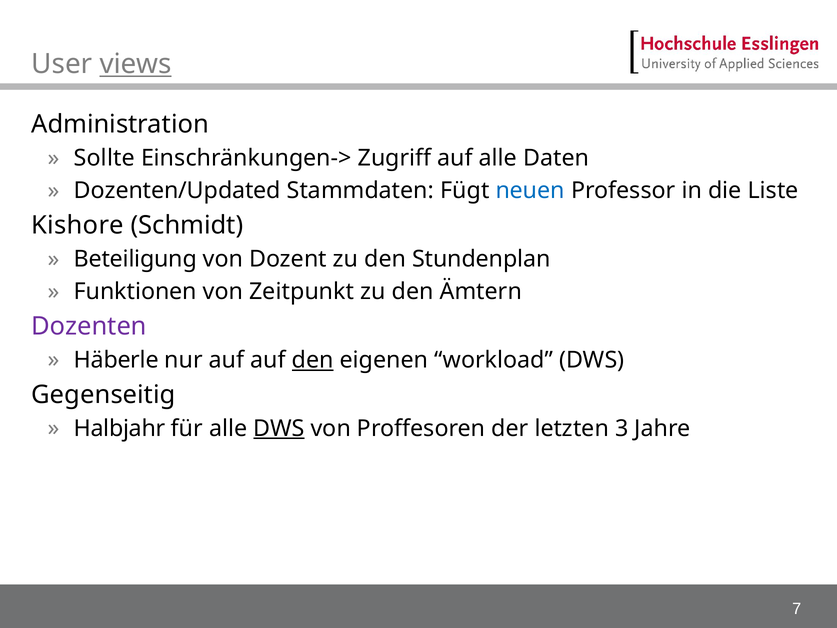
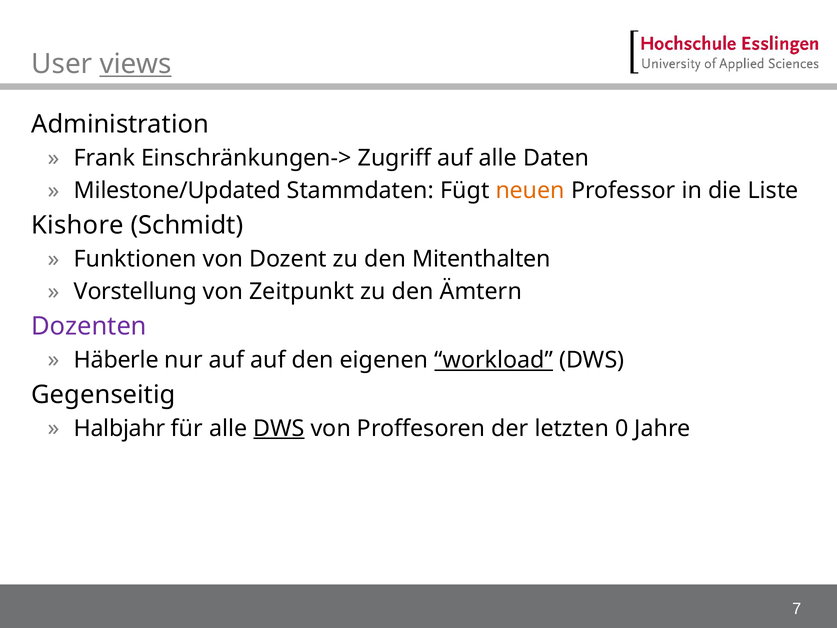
Sollte: Sollte -> Frank
Dozenten/Updated: Dozenten/Updated -> Milestone/Updated
neuen colour: blue -> orange
Beteiligung: Beteiligung -> Funktionen
Stundenplan: Stundenplan -> Mitenthalten
Funktionen: Funktionen -> Vorstellung
den at (313, 360) underline: present -> none
workload underline: none -> present
3: 3 -> 0
